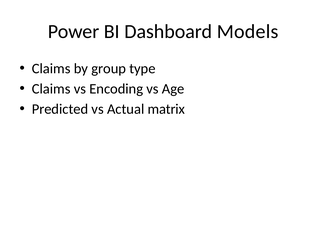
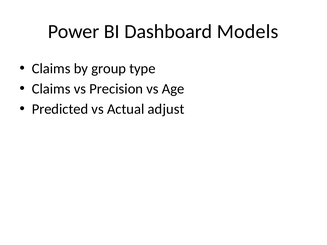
Encoding: Encoding -> Precision
matrix: matrix -> adjust
